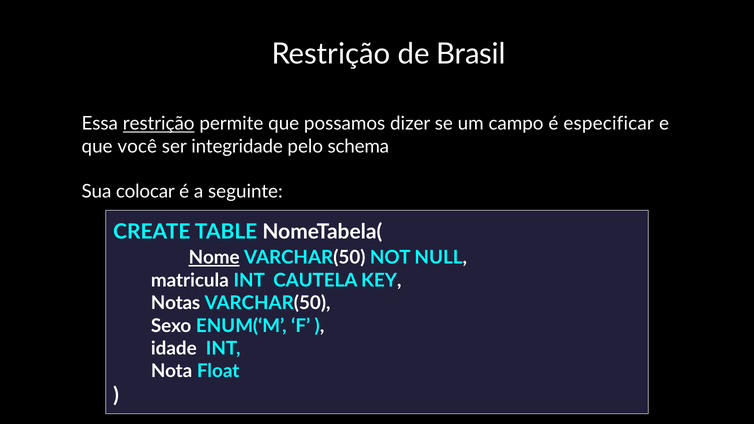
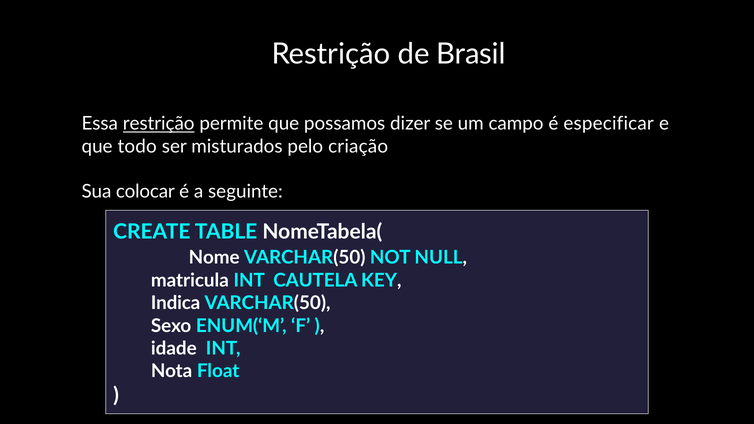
você: você -> todo
integridade: integridade -> misturados
schema: schema -> criação
Nome underline: present -> none
Notas: Notas -> Indica
